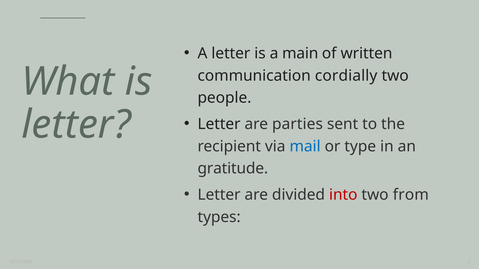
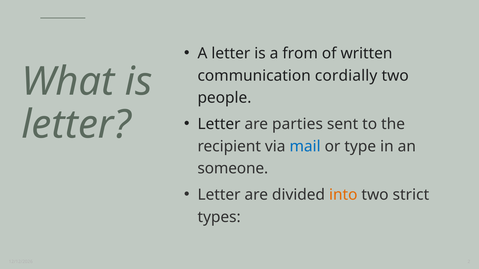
main: main -> from
gratitude: gratitude -> someone
into colour: red -> orange
from: from -> strict
